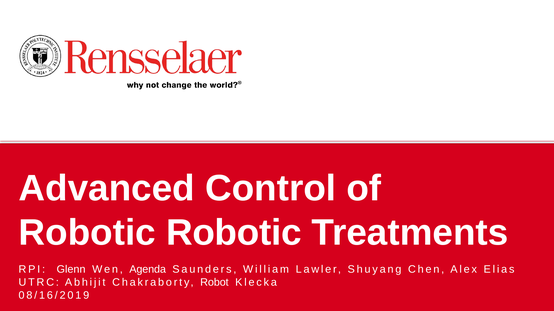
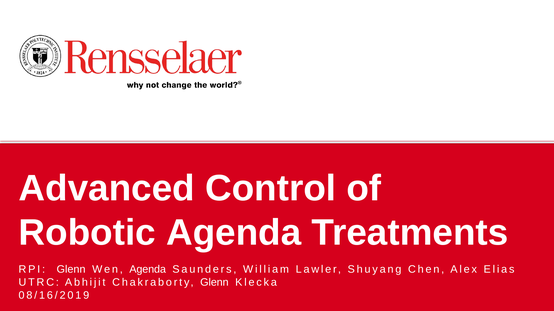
Robotic Robotic: Robotic -> Agenda
Chakraborty Robot: Robot -> Glenn
